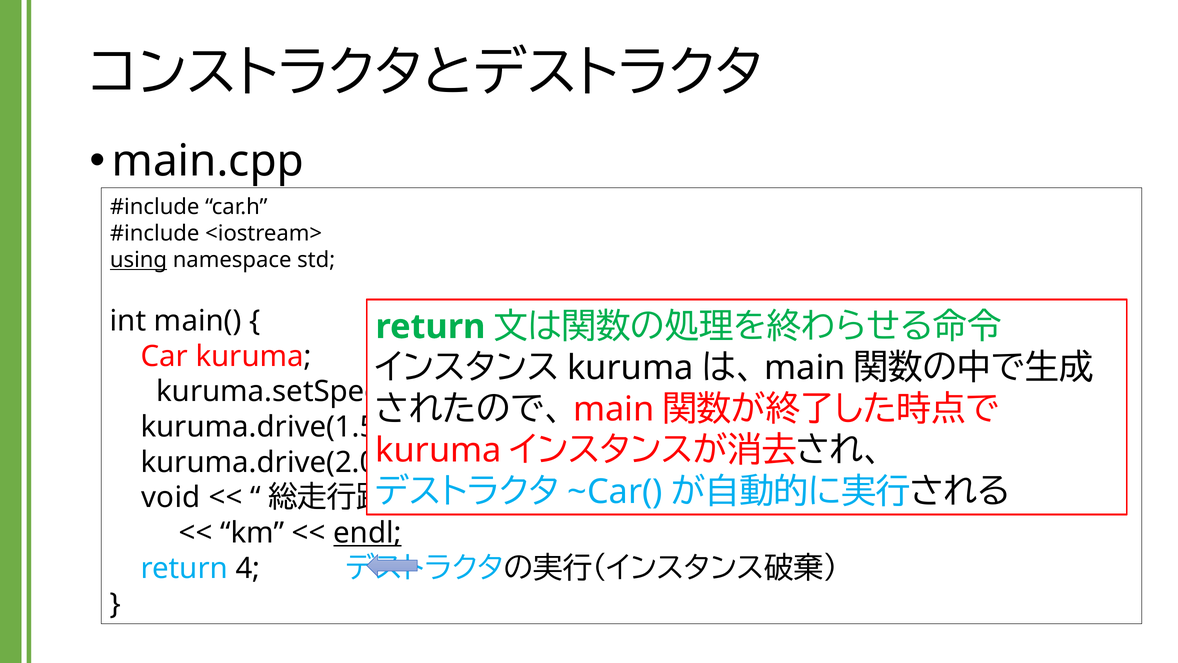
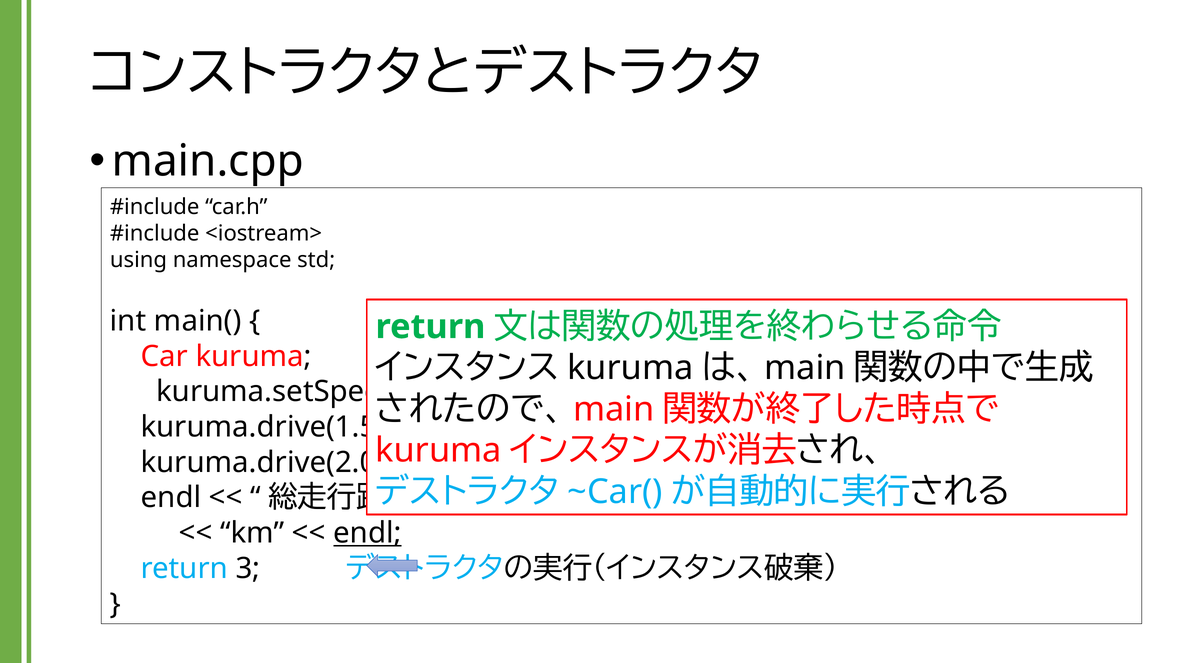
using underline: present -> none
void at (171, 497): void -> endl
4: 4 -> 3
